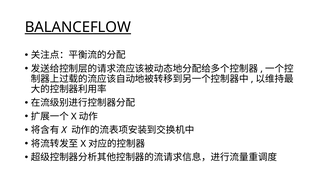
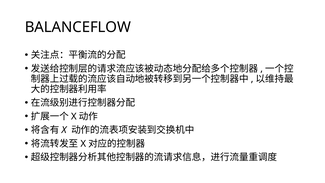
BALANCEFLOW underline: present -> none
